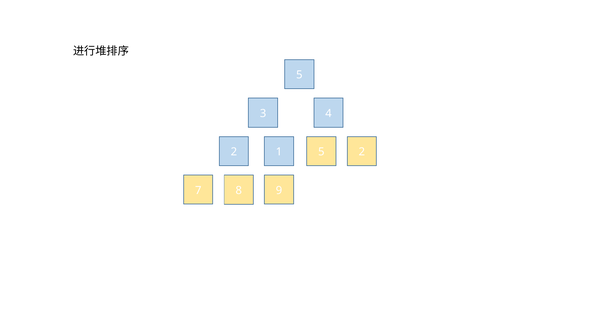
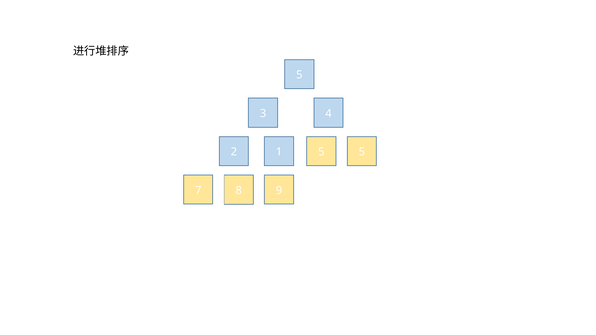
5 2: 2 -> 5
